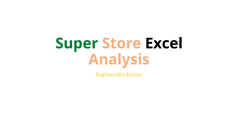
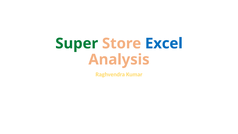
Excel colour: black -> blue
